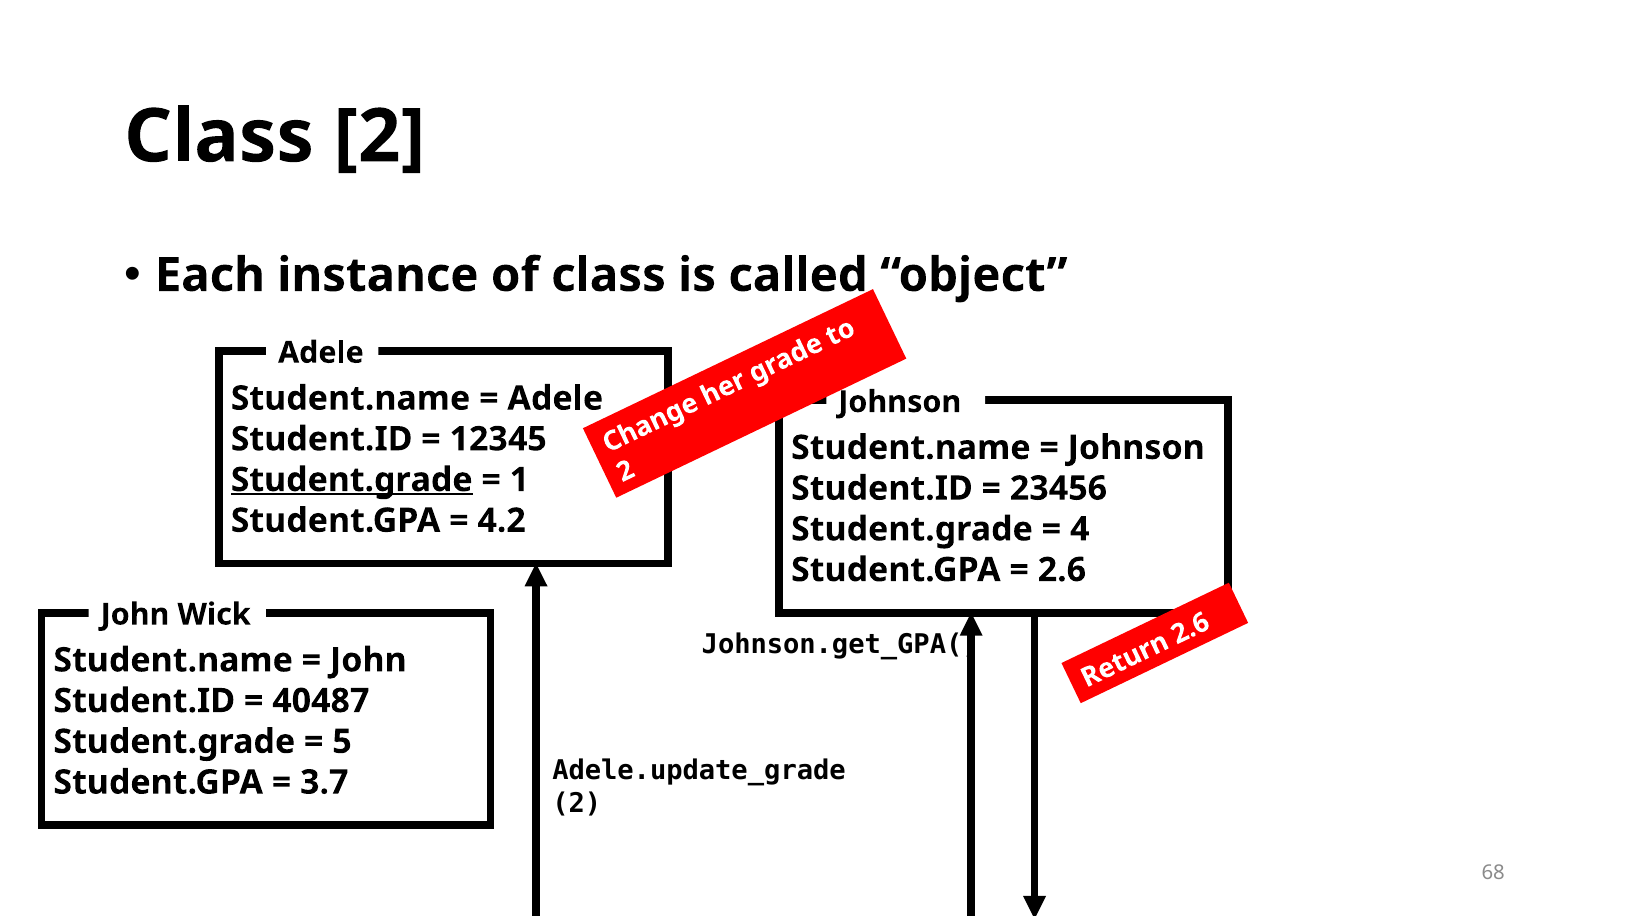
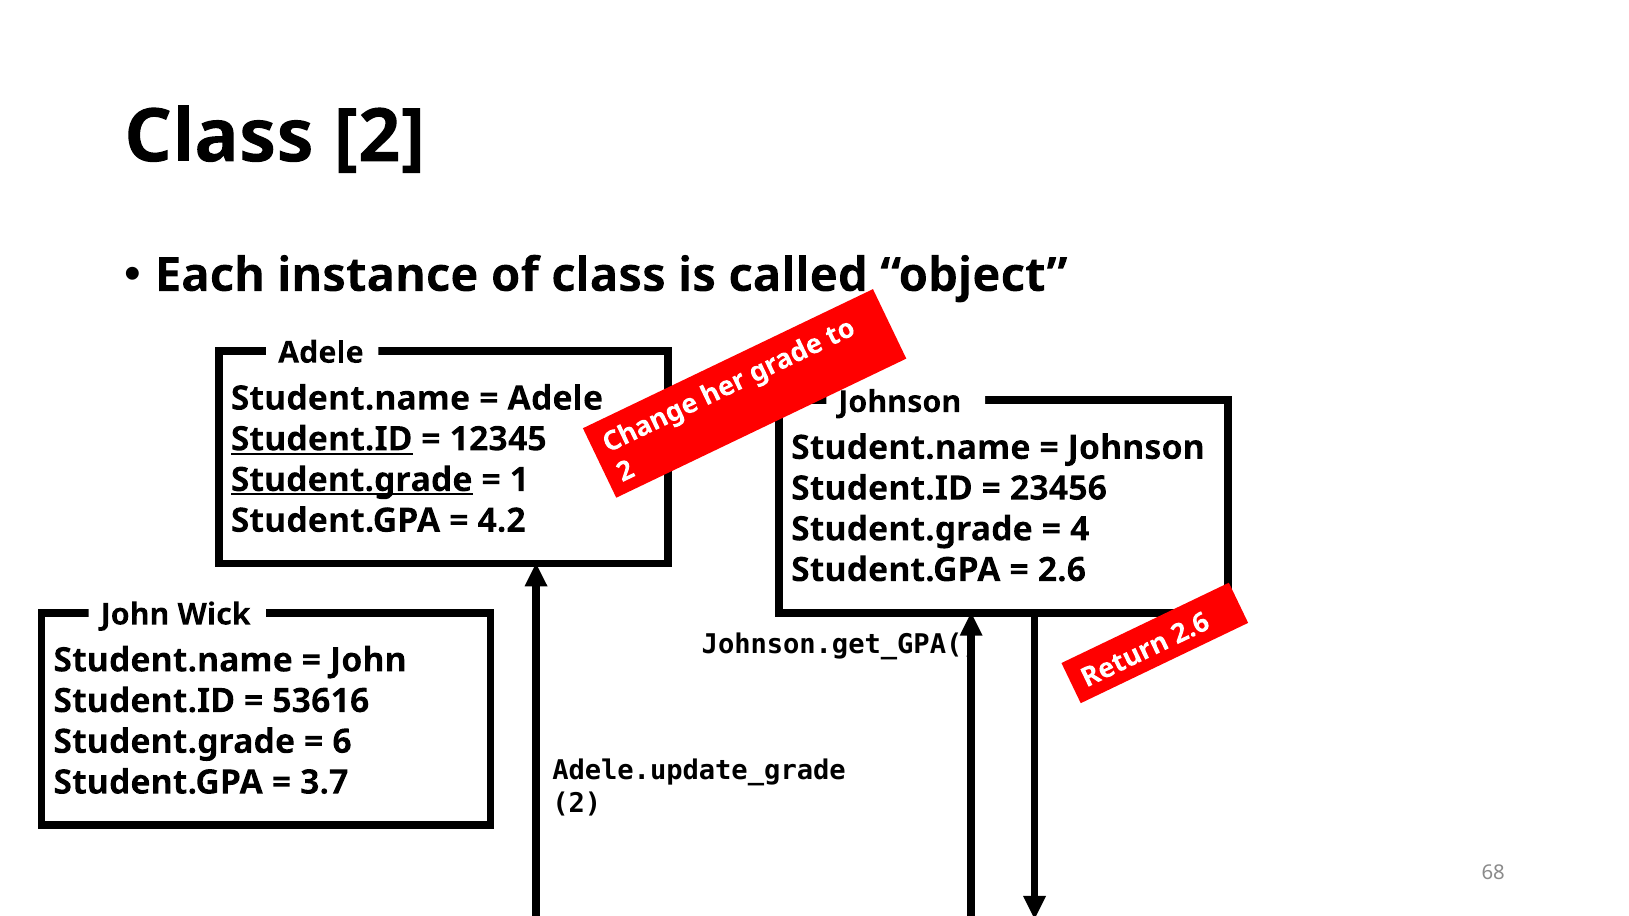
Student.ID at (322, 439) underline: none -> present
40487: 40487 -> 53616
5 at (342, 742): 5 -> 6
